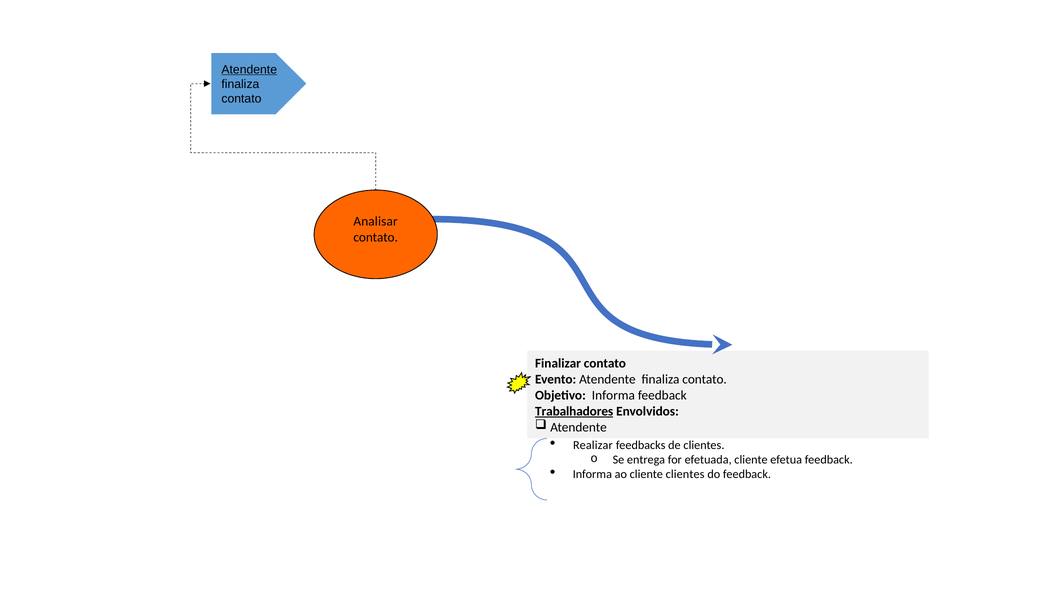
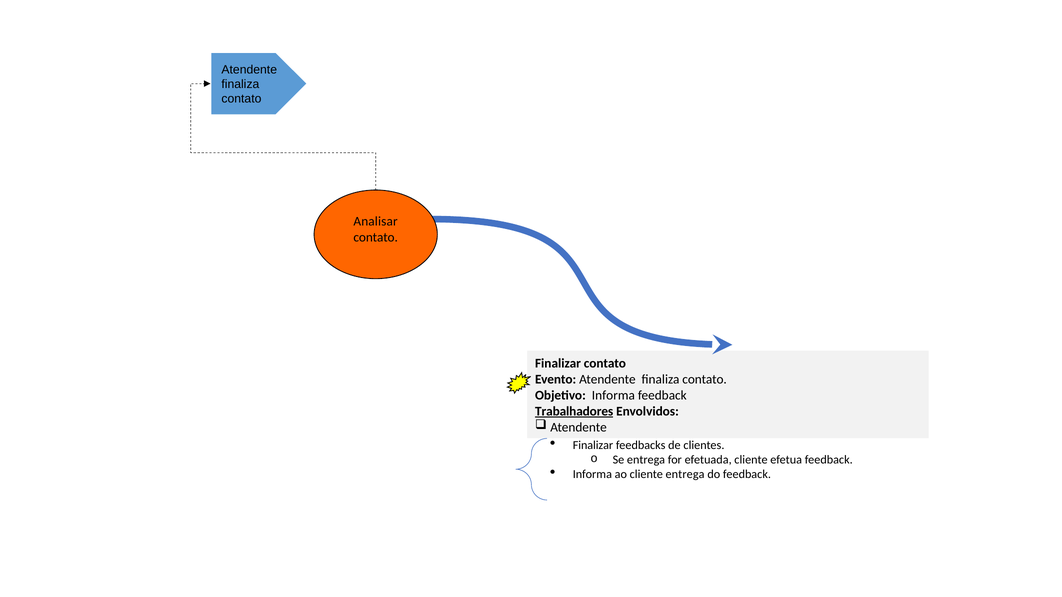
Atendente at (249, 70) underline: present -> none
Realizar at (593, 445): Realizar -> Finalizar
cliente clientes: clientes -> entrega
